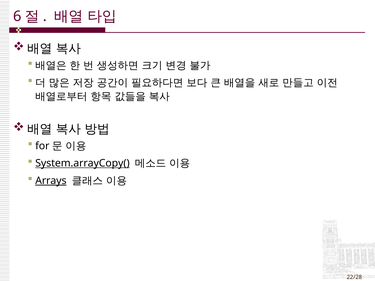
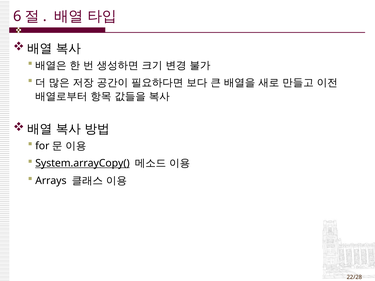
Arrays underline: present -> none
